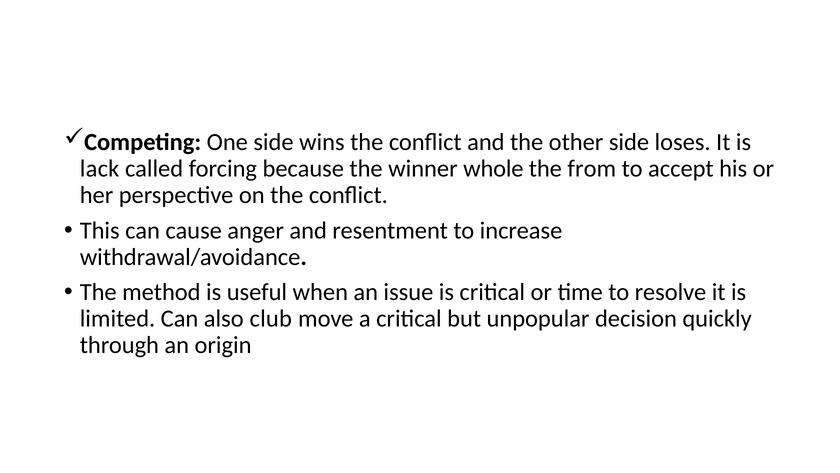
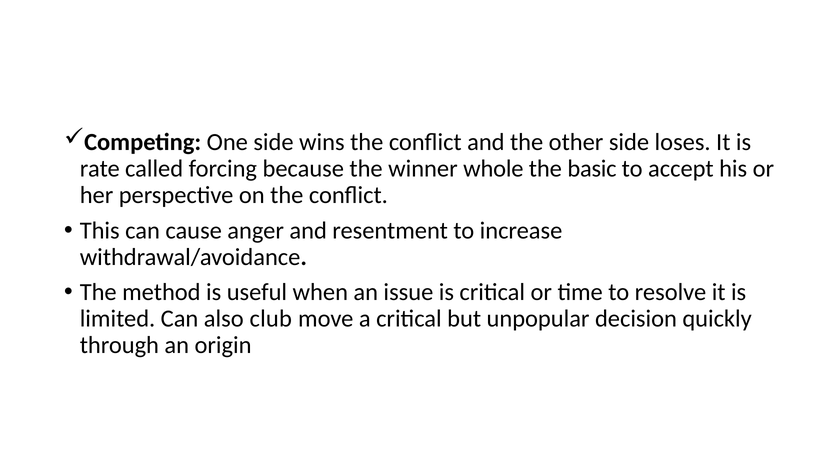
lack: lack -> rate
from: from -> basic
